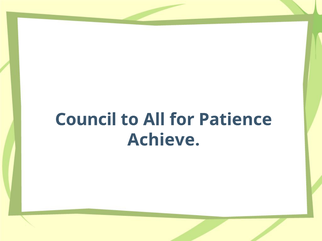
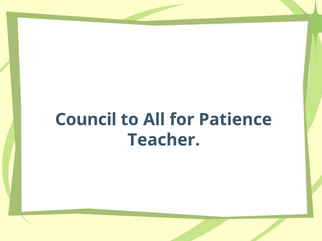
Achieve: Achieve -> Teacher
